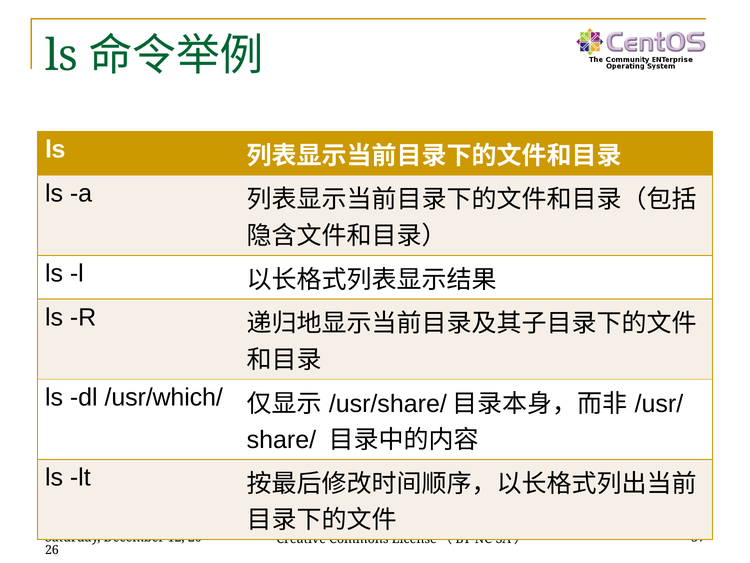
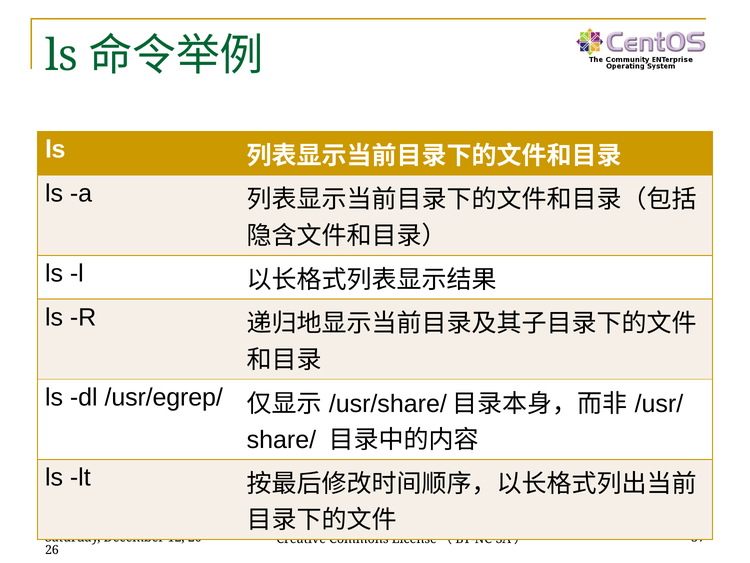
/usr/which/: /usr/which/ -> /usr/egrep/
